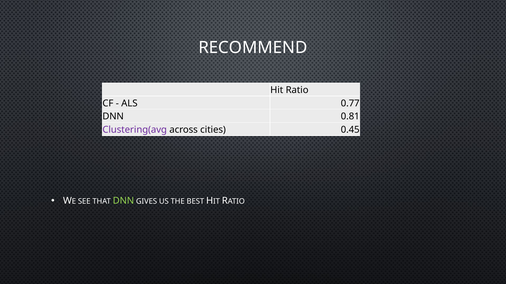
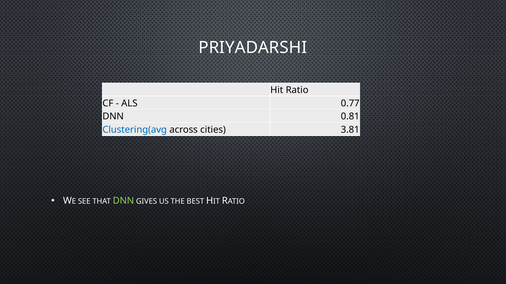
RECOMMEND: RECOMMEND -> PRIYADARSHI
Clustering(avg colour: purple -> blue
0.45: 0.45 -> 3.81
